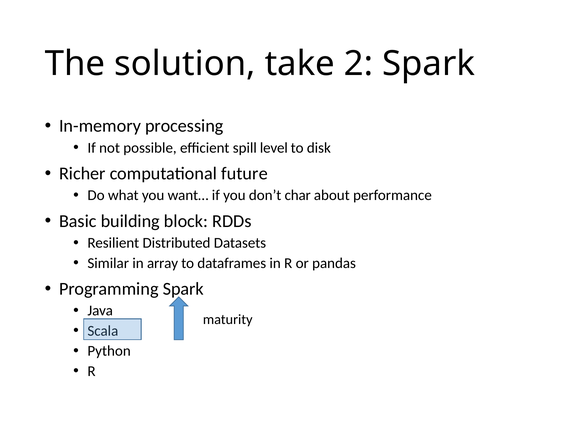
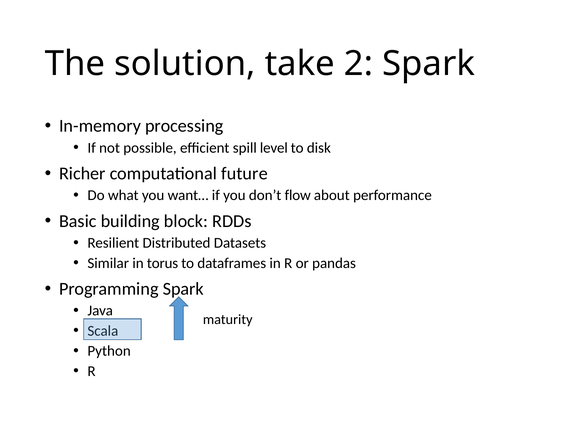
char: char -> flow
array: array -> torus
